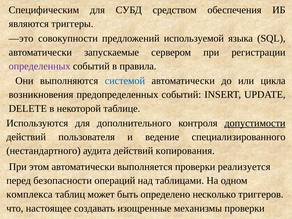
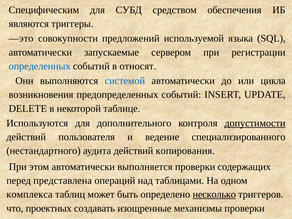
определенных colour: purple -> blue
правила: правила -> относят
реализуется: реализуется -> содержащих
безопасности: безопасности -> представлена
несколько underline: none -> present
настоящее: настоящее -> проектных
